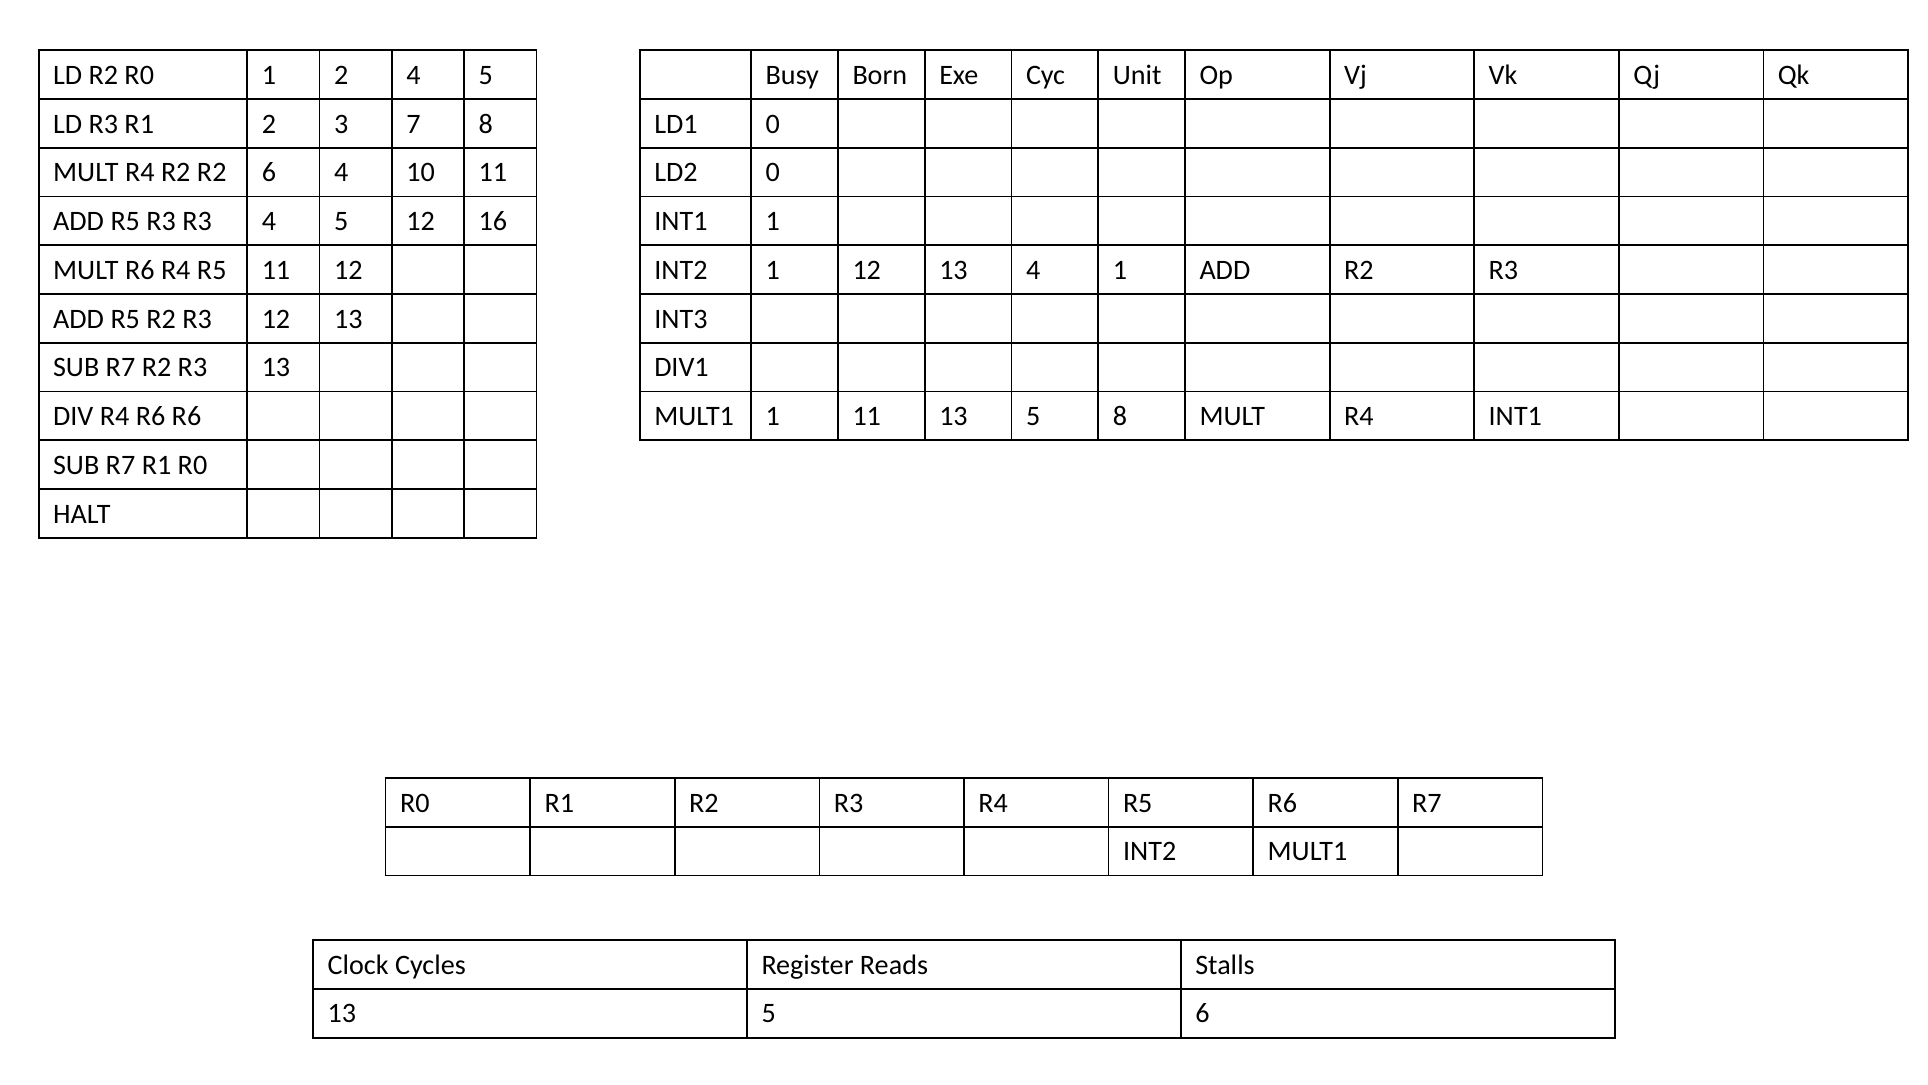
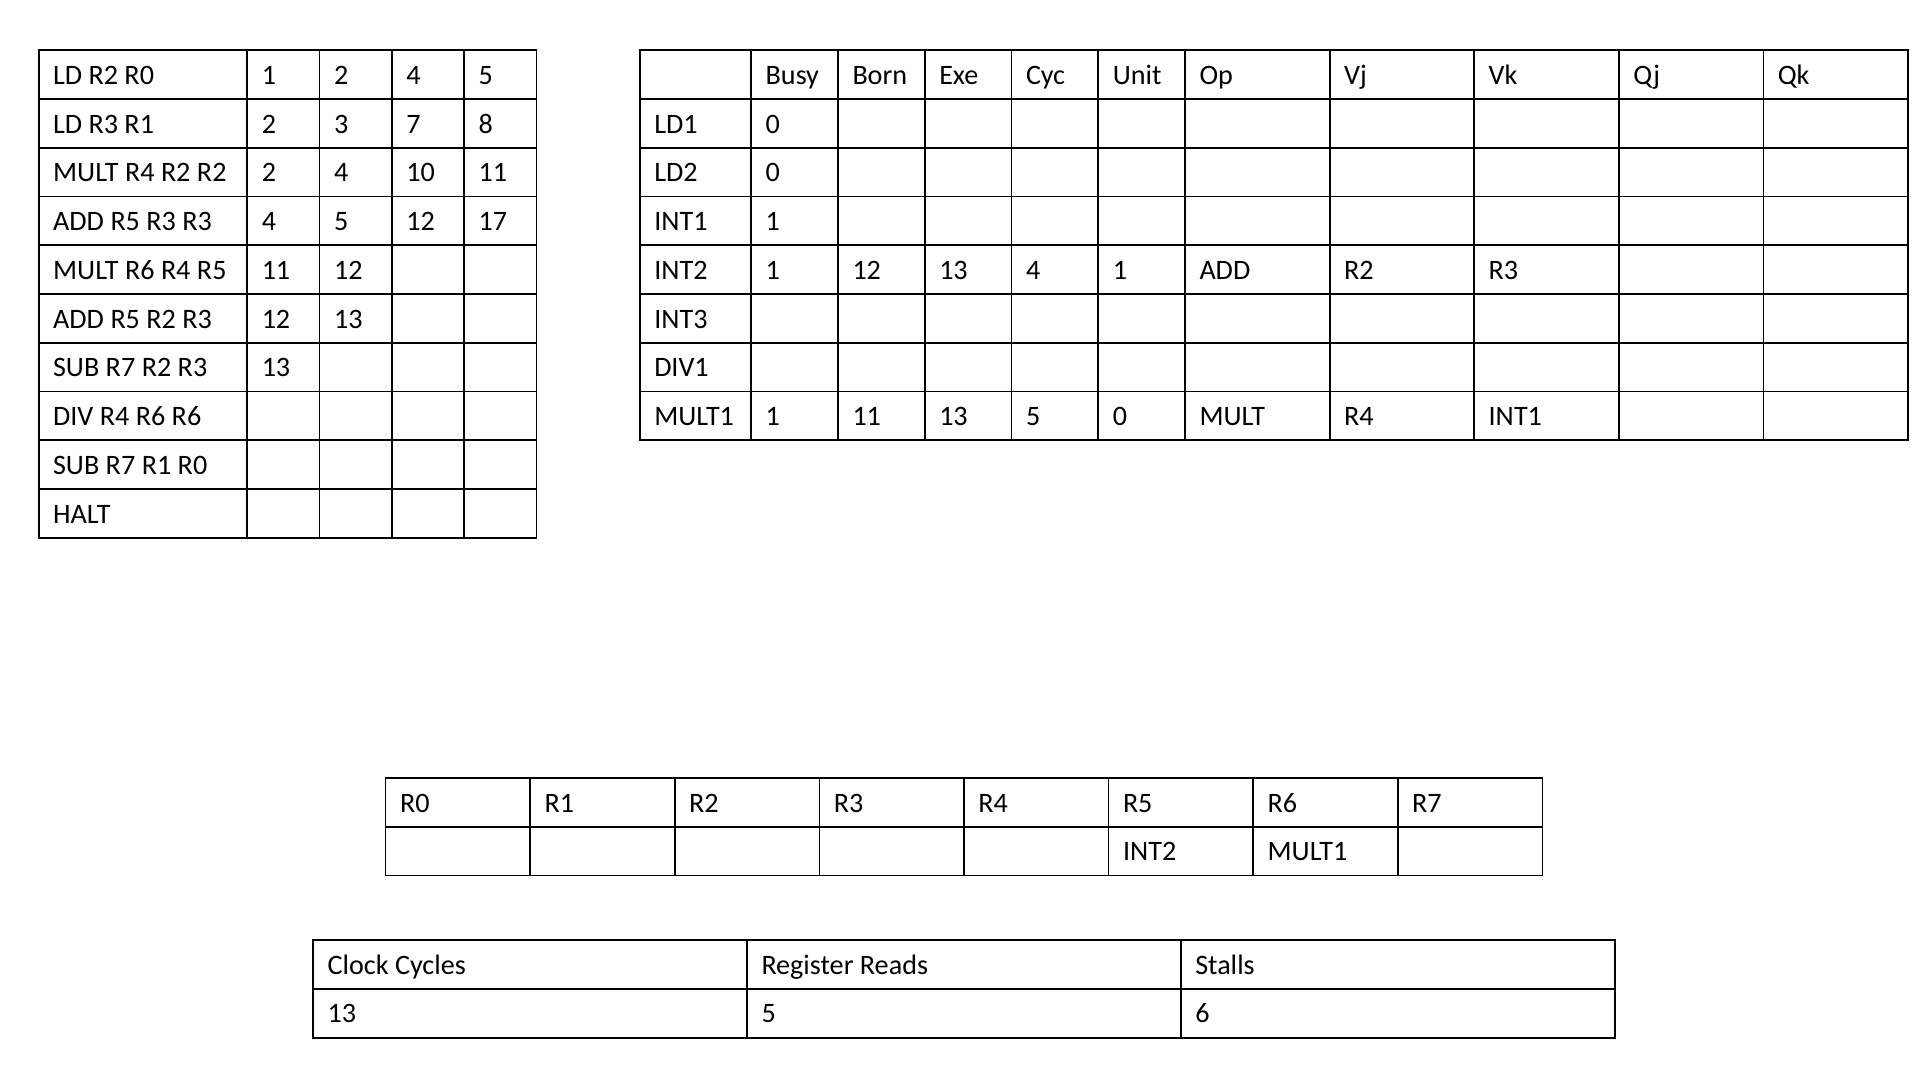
R2 6: 6 -> 2
16: 16 -> 17
5 8: 8 -> 0
